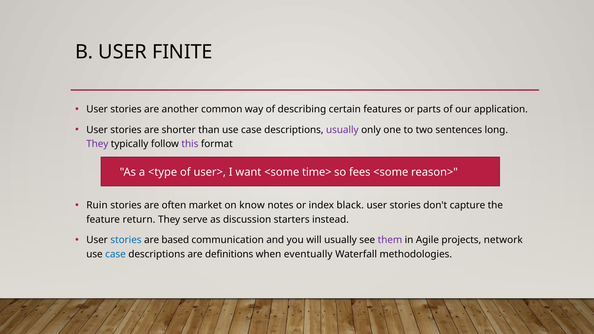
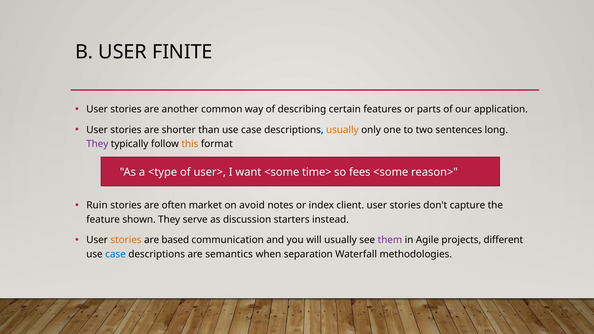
usually at (342, 130) colour: purple -> orange
this colour: purple -> orange
know: know -> avoid
black: black -> client
return: return -> shown
stories at (126, 240) colour: blue -> orange
network: network -> different
definitions: definitions -> semantics
eventually: eventually -> separation
